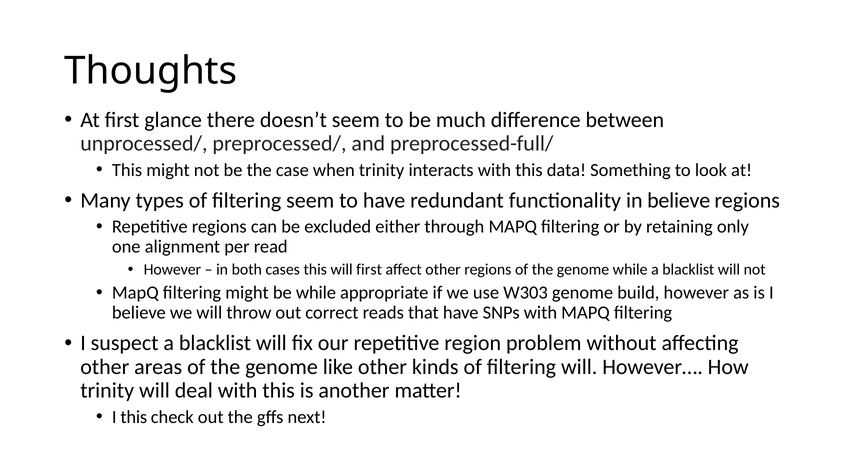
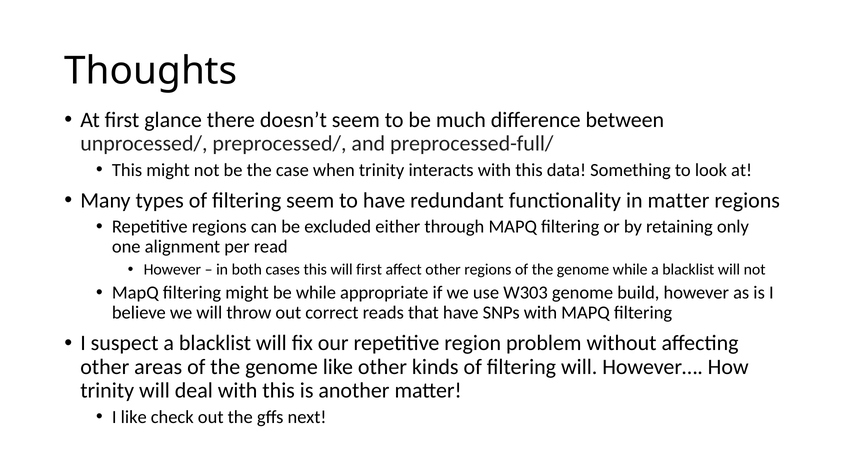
in believe: believe -> matter
I this: this -> like
